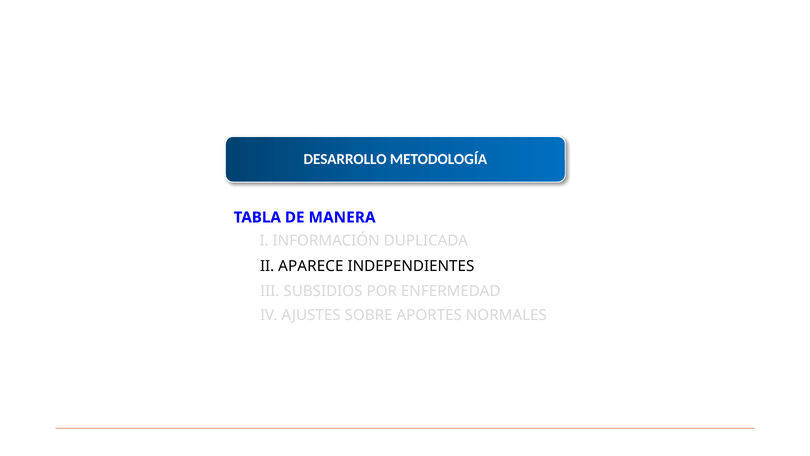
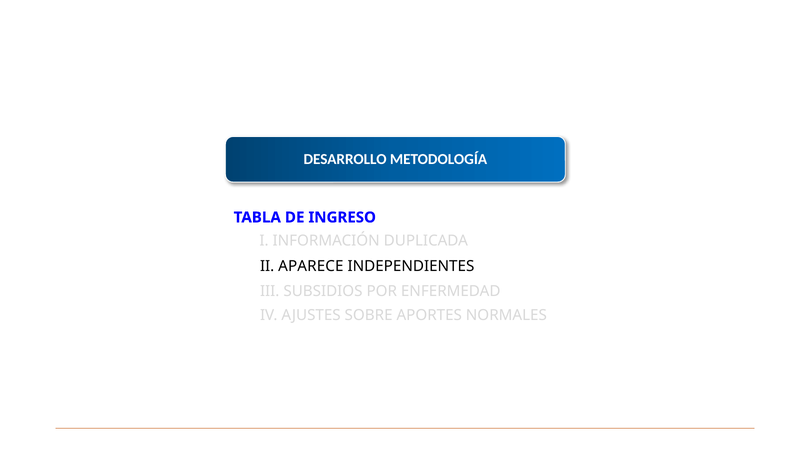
MANERA: MANERA -> INGRESO
